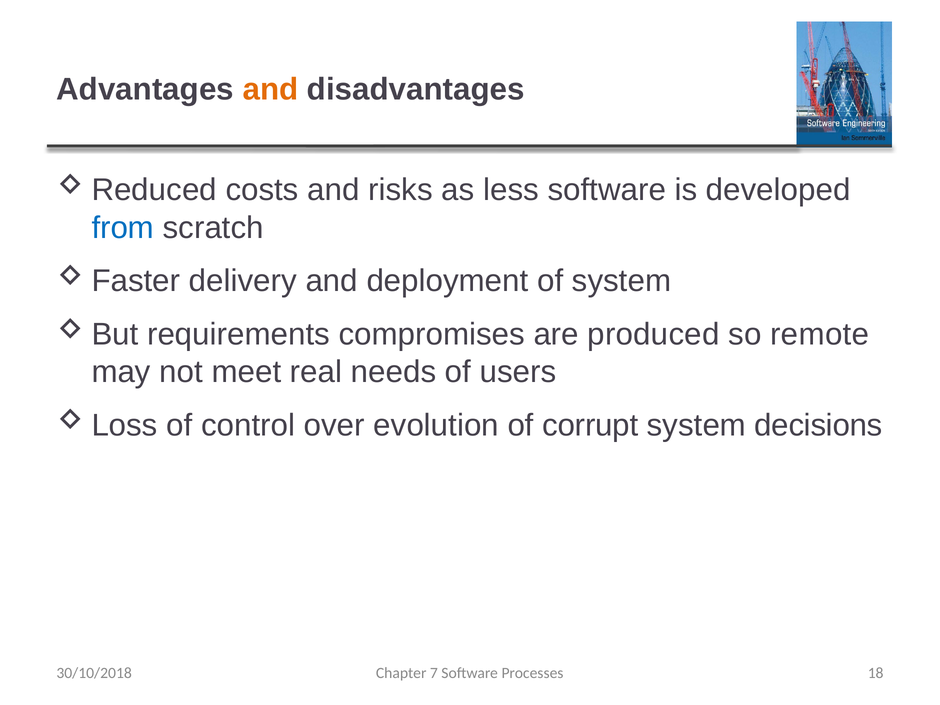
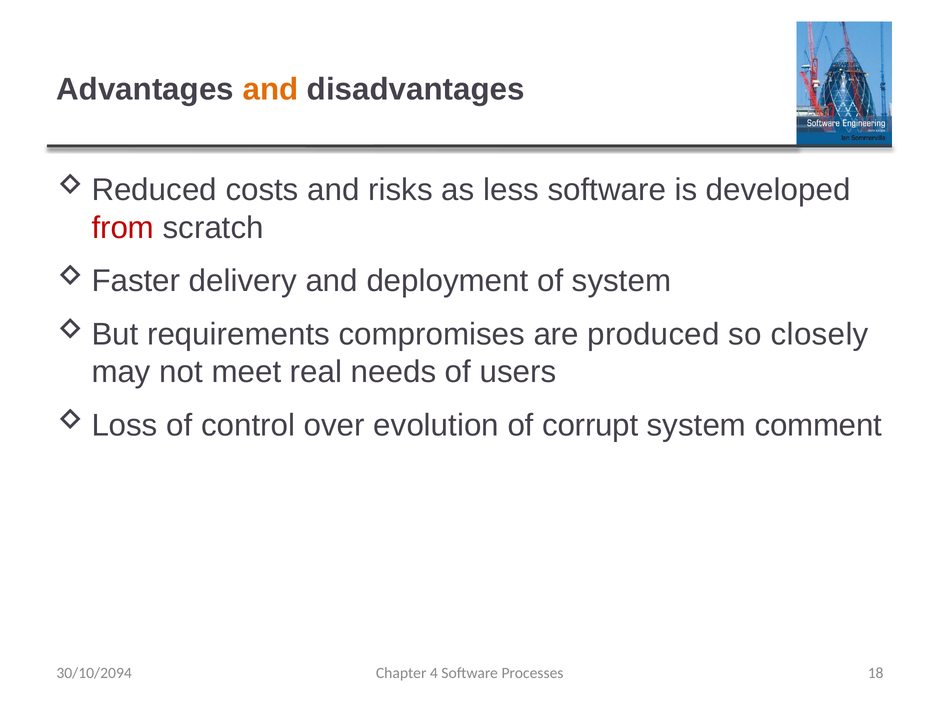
from colour: blue -> red
remote: remote -> closely
decisions: decisions -> comment
30/10/2018: 30/10/2018 -> 30/10/2094
7: 7 -> 4
